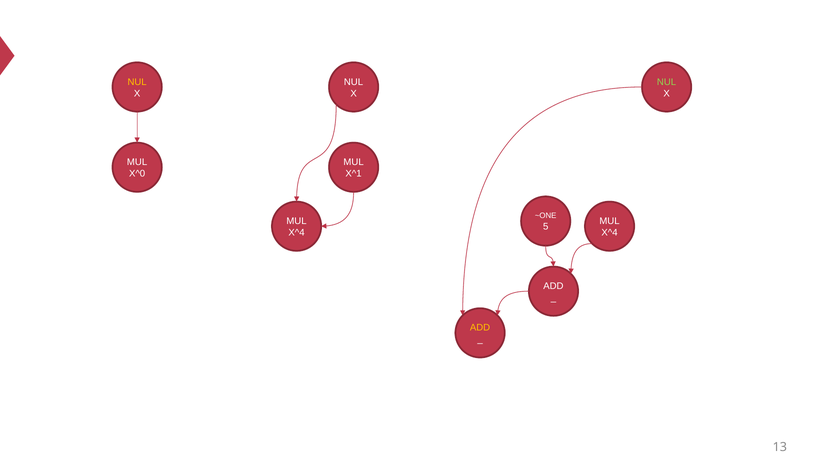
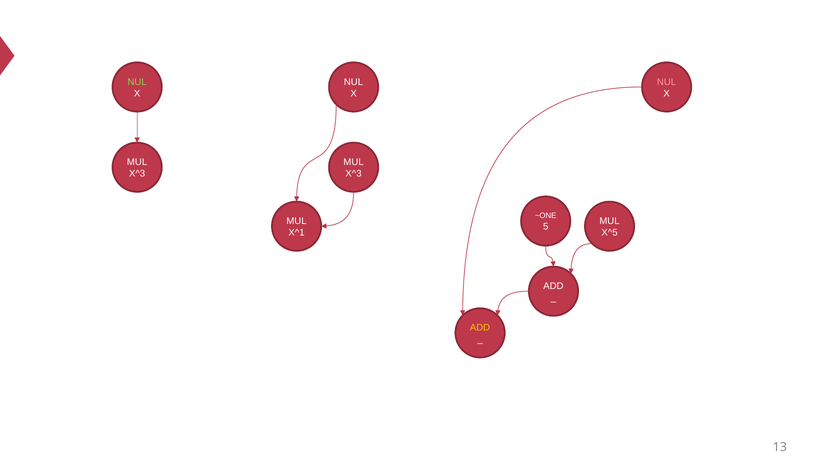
NUL at (137, 82) colour: yellow -> light green
NUL at (667, 82) colour: light green -> pink
X^0 at (137, 174): X^0 -> X^3
X^1 at (354, 174): X^1 -> X^3
X^4 at (297, 233): X^4 -> X^1
X^4 at (610, 233): X^4 -> X^5
